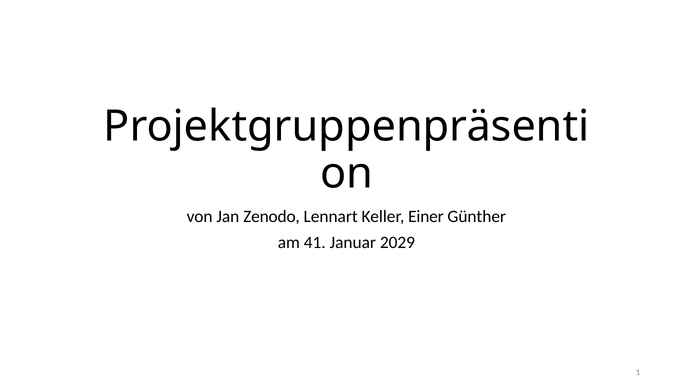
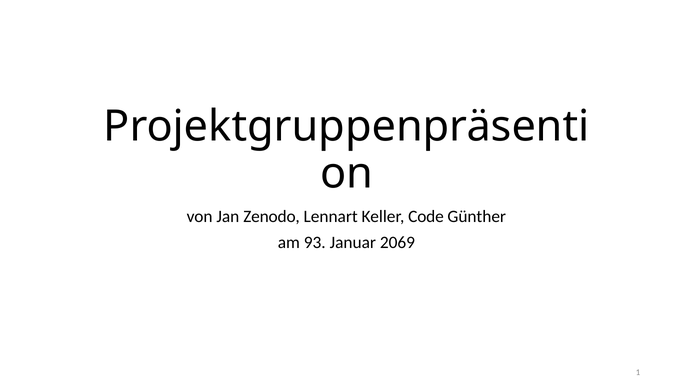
Einer: Einer -> Code
41: 41 -> 93
2029: 2029 -> 2069
